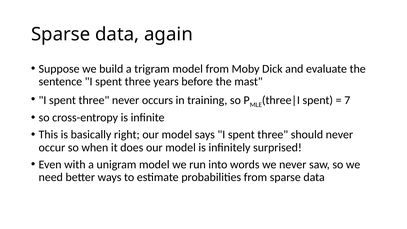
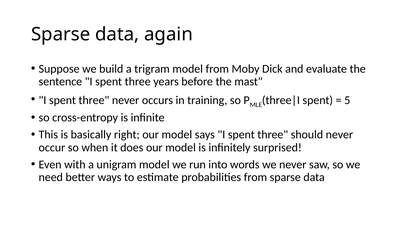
7: 7 -> 5
